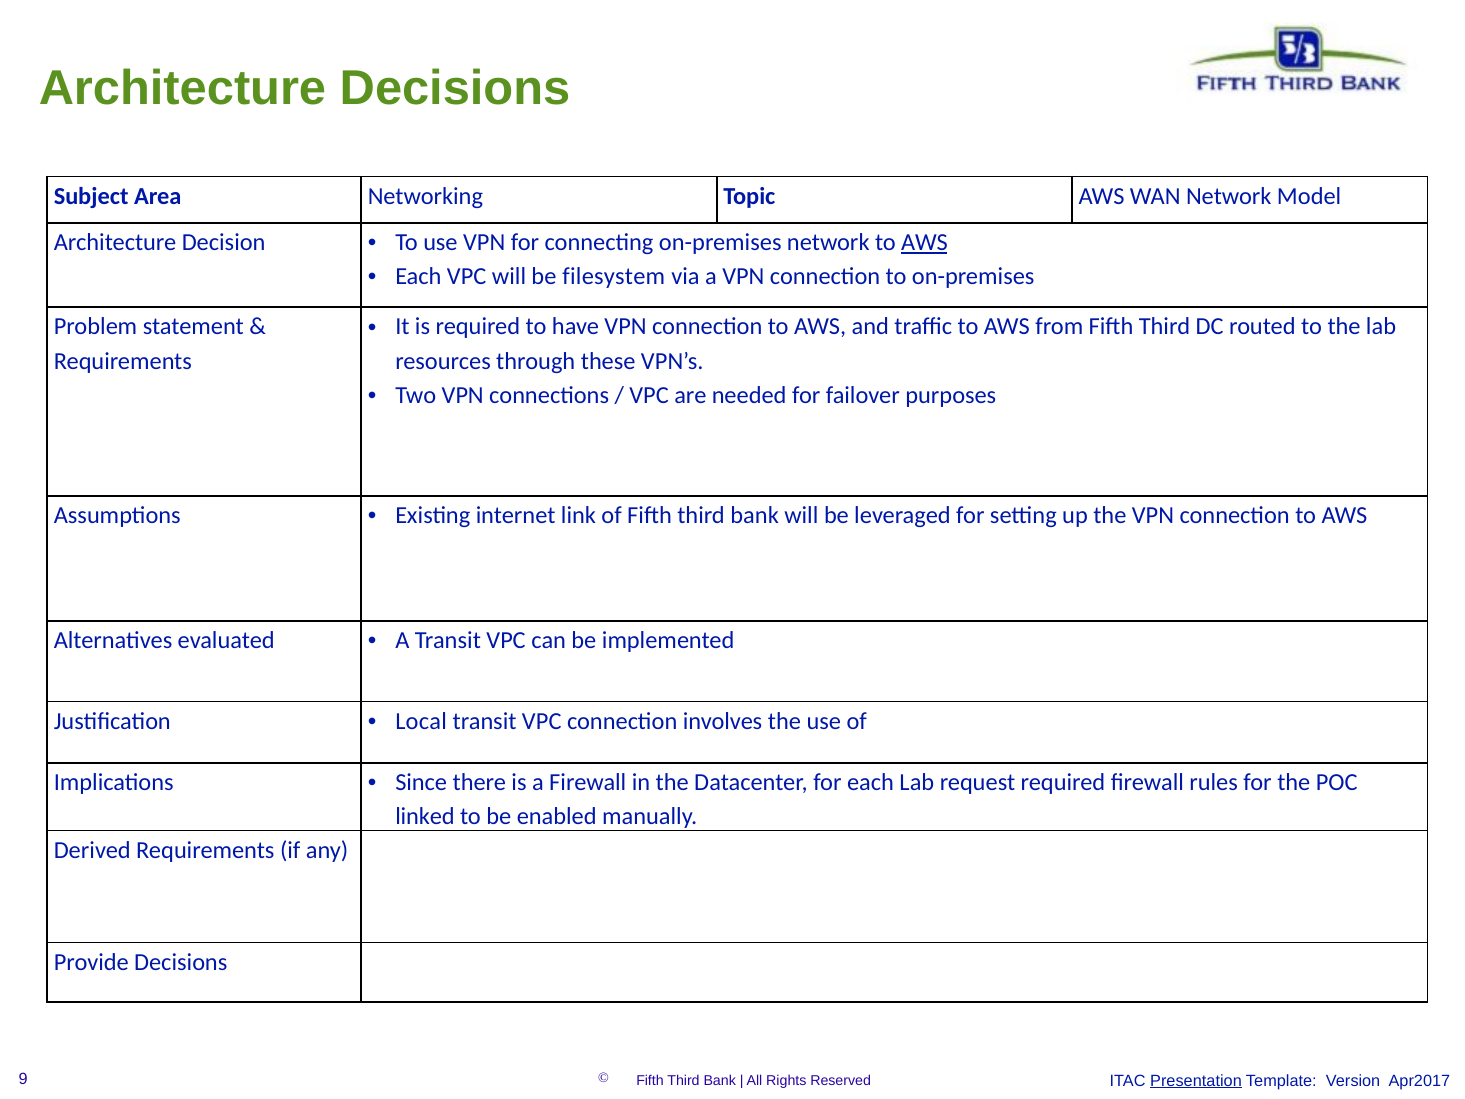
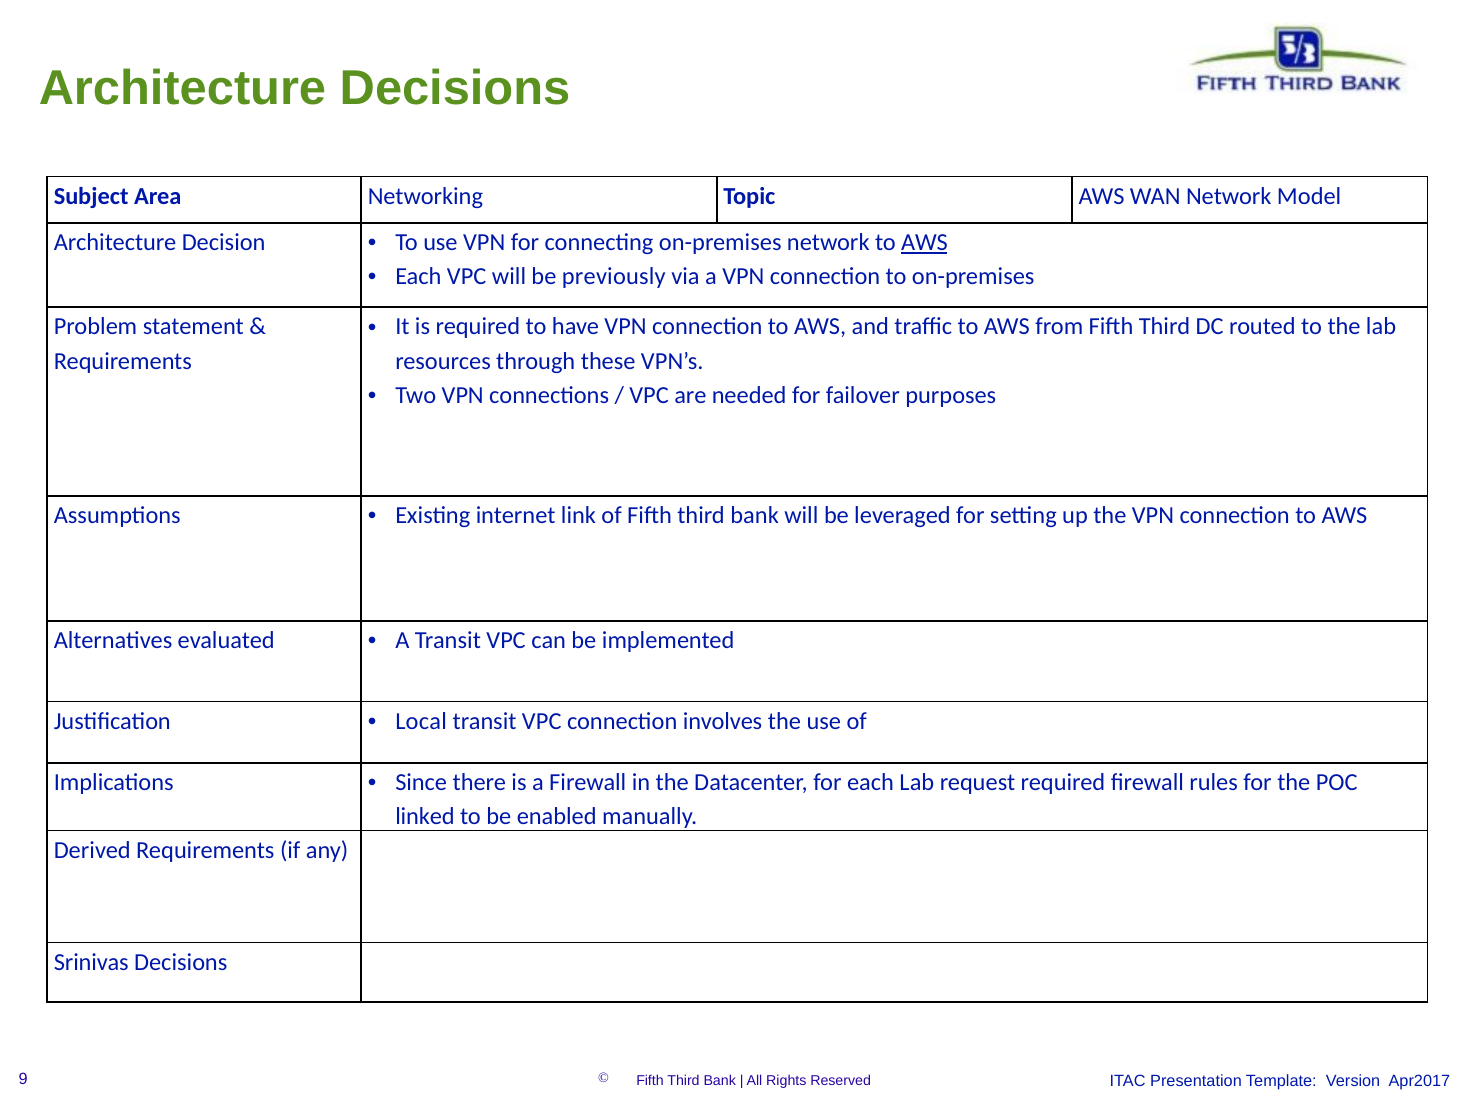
filesystem: filesystem -> previously
Provide: Provide -> Srinivas
Presentation underline: present -> none
